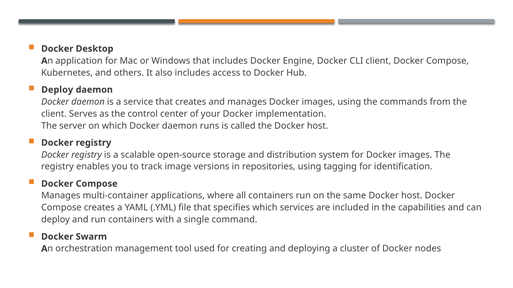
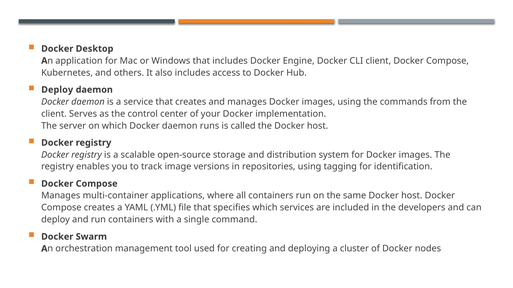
capabilities: capabilities -> developers
